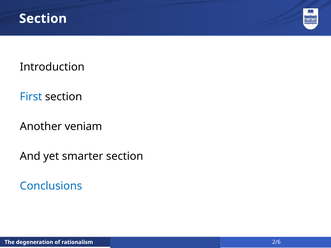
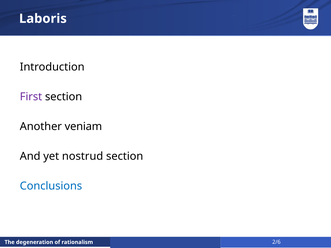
Section at (43, 19): Section -> Laboris
First colour: blue -> purple
smarter: smarter -> nostrud
